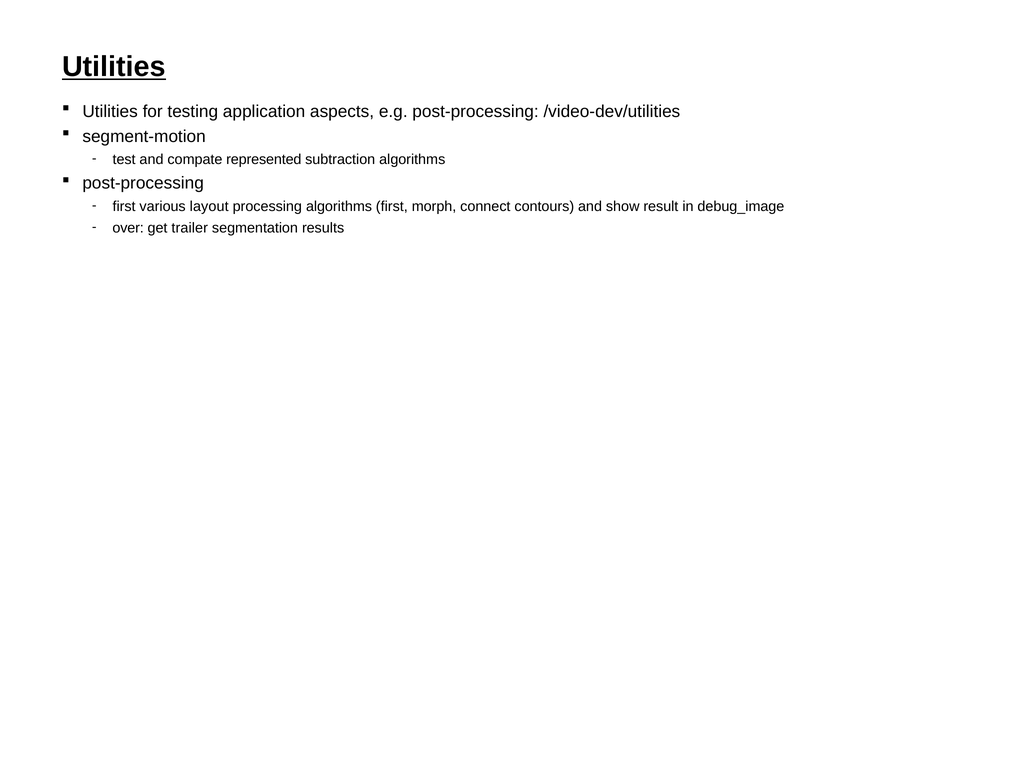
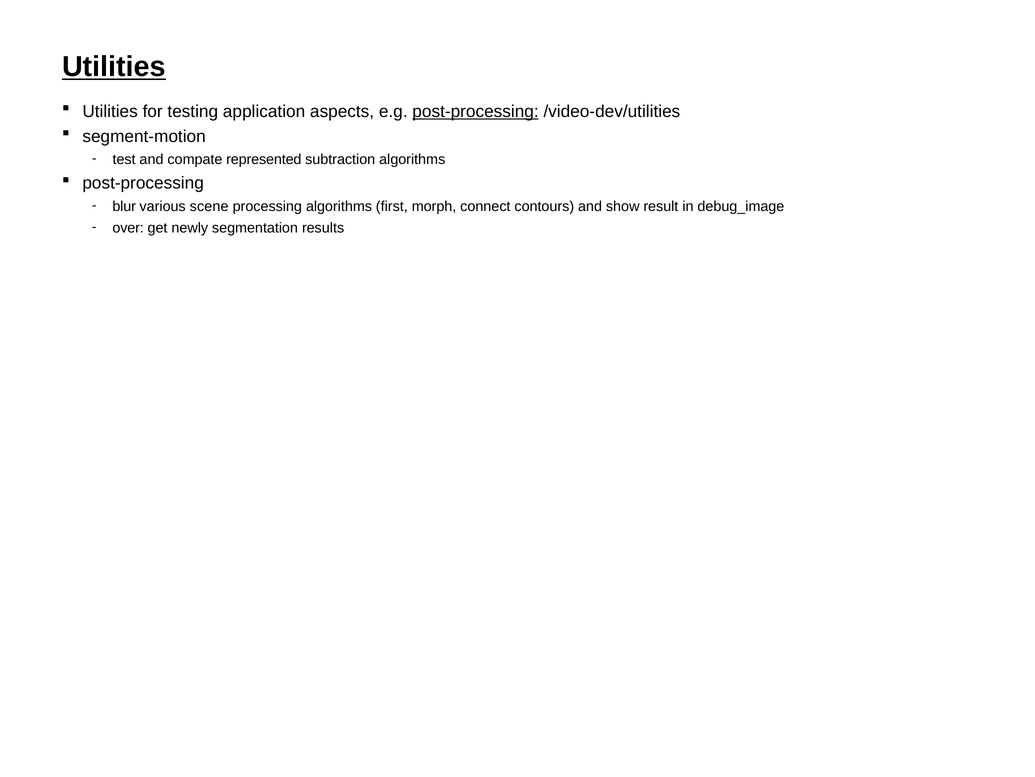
post-processing at (476, 111) underline: none -> present
first at (124, 206): first -> blur
layout: layout -> scene
trailer: trailer -> newly
